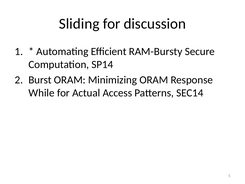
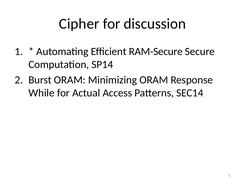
Sliding: Sliding -> Cipher
RAM-Bursty: RAM-Bursty -> RAM-Secure
